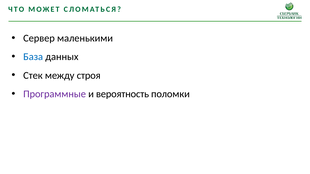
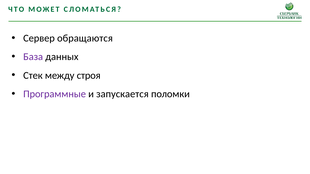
маленькими: маленькими -> обращаются
База colour: blue -> purple
вероятность: вероятность -> запускается
